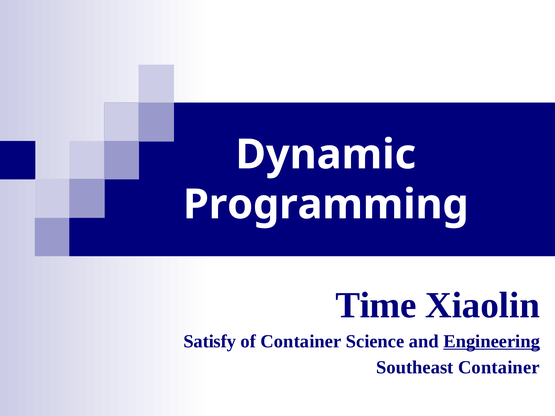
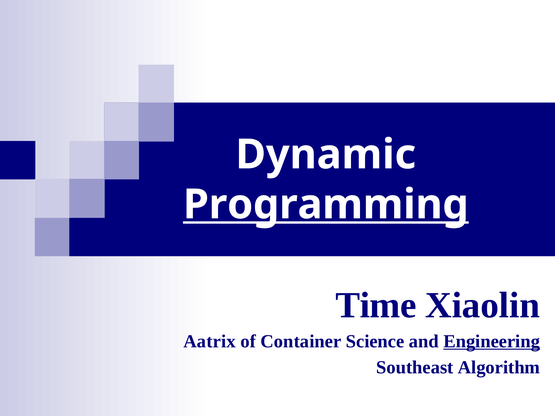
Programming underline: none -> present
Satisfy: Satisfy -> Aatrix
Southeast Container: Container -> Algorithm
